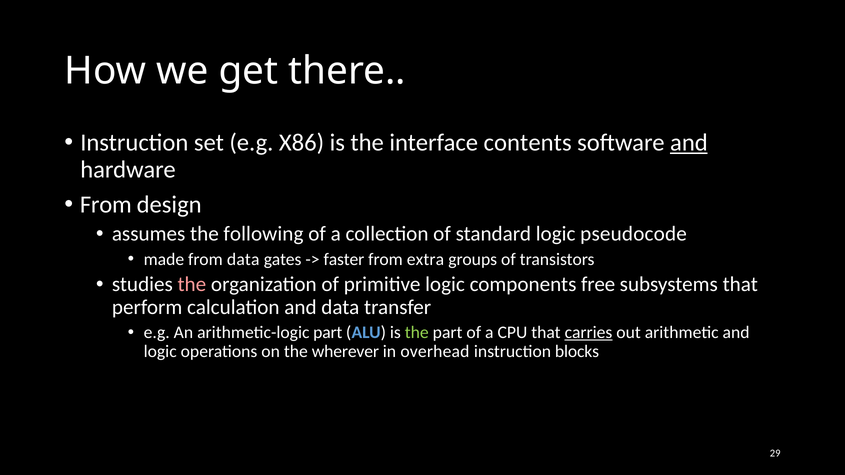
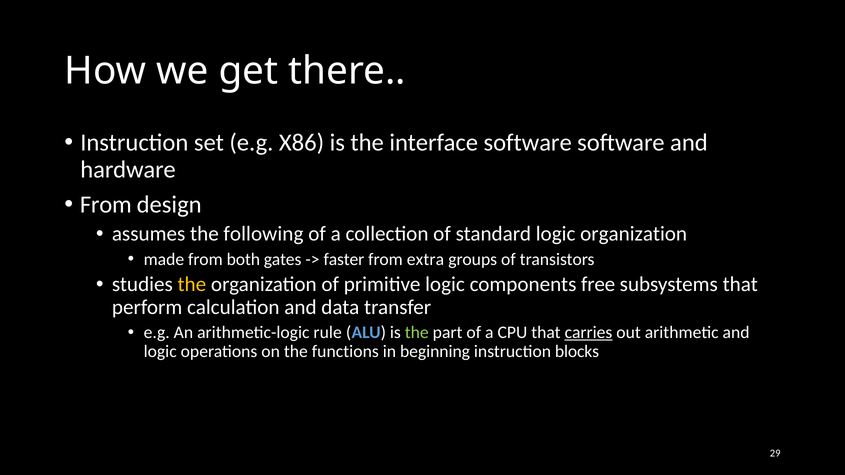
interface contents: contents -> software
and at (689, 143) underline: present -> none
logic pseudocode: pseudocode -> organization
from data: data -> both
the at (192, 285) colour: pink -> yellow
arithmetic-logic part: part -> rule
wherever: wherever -> functions
overhead: overhead -> beginning
